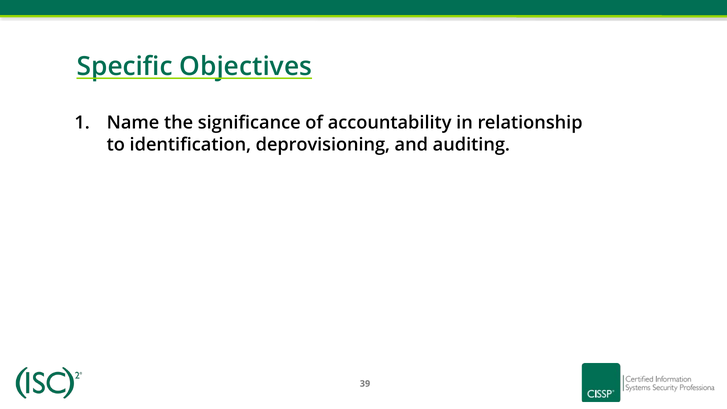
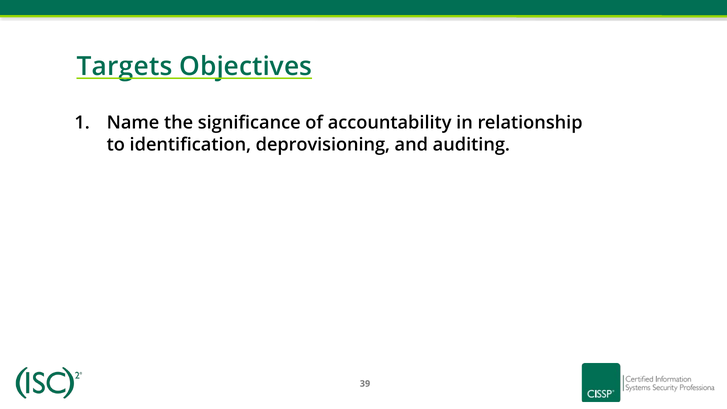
Specific: Specific -> Targets
